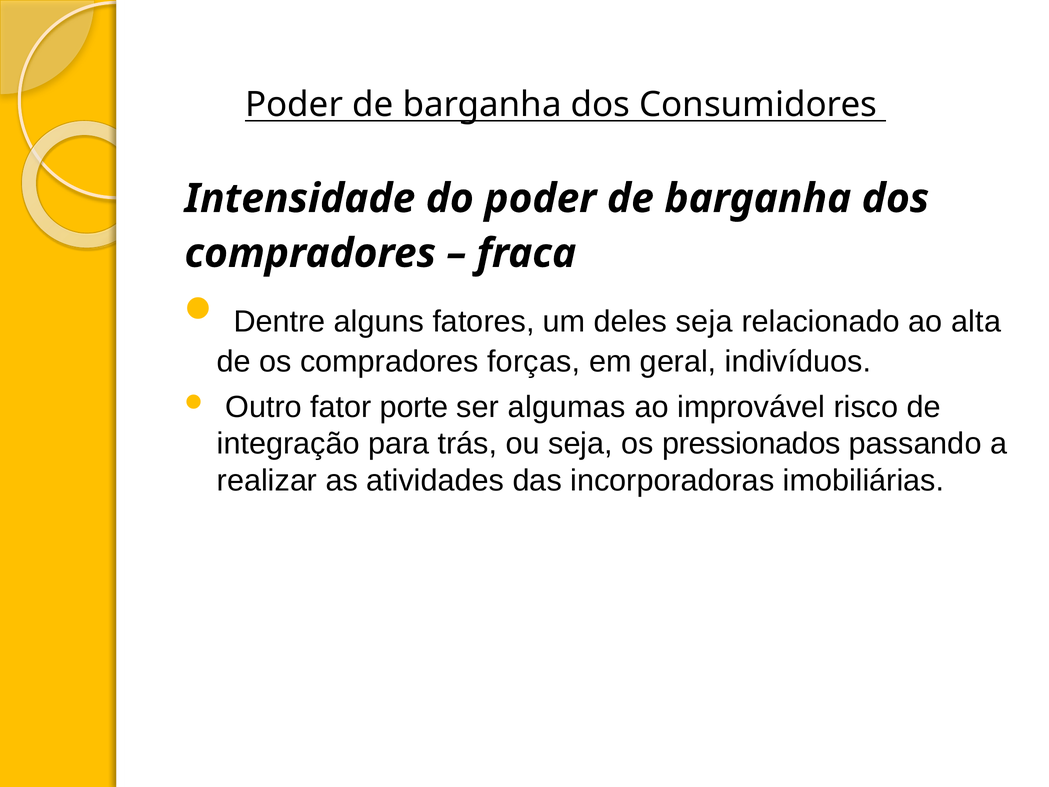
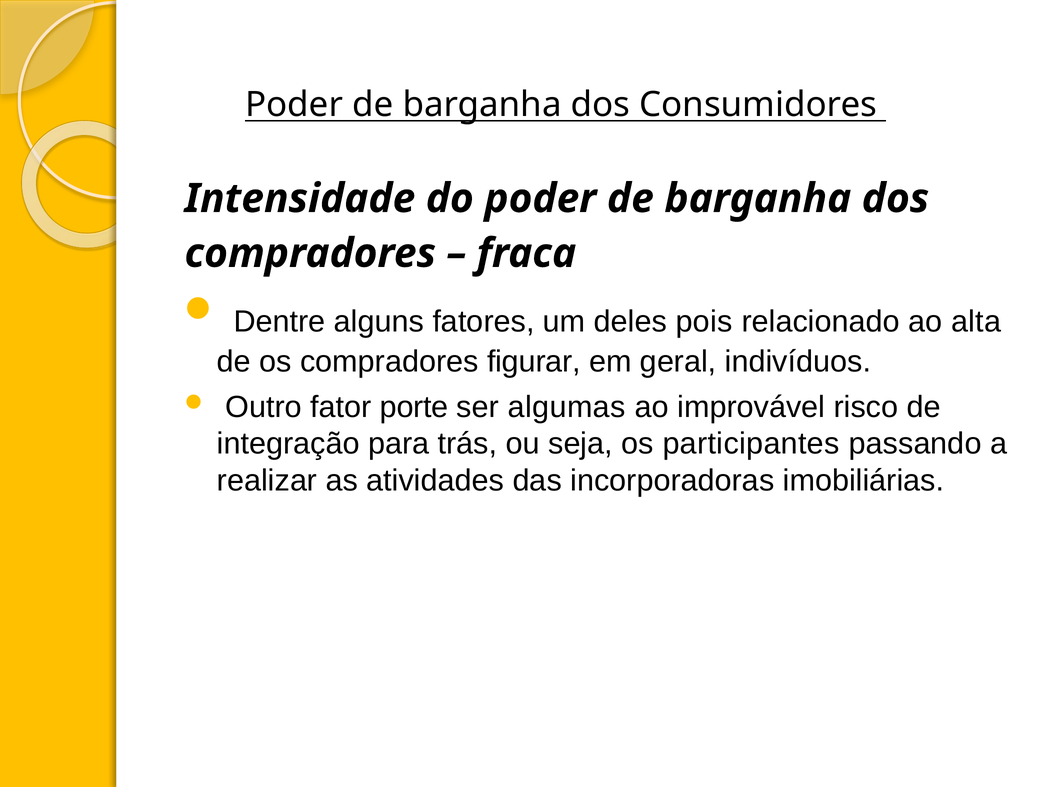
deles seja: seja -> pois
forças: forças -> figurar
pressionados: pressionados -> participantes
